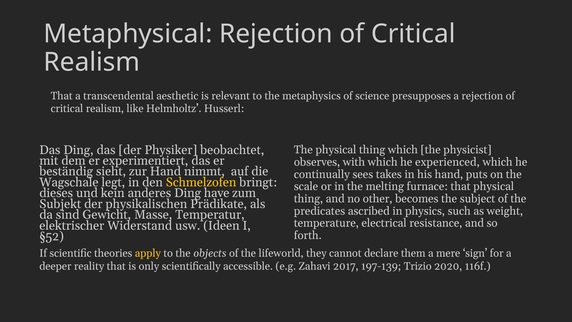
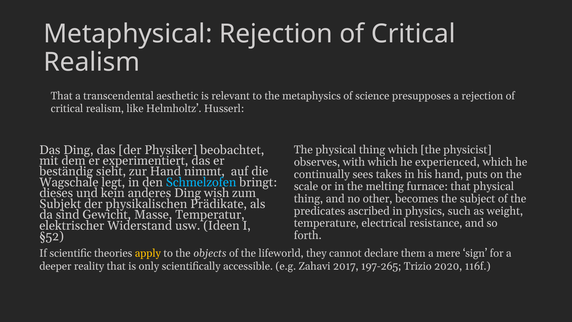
Schmelzofen colour: yellow -> light blue
have: have -> wish
197-139: 197-139 -> 197-265
